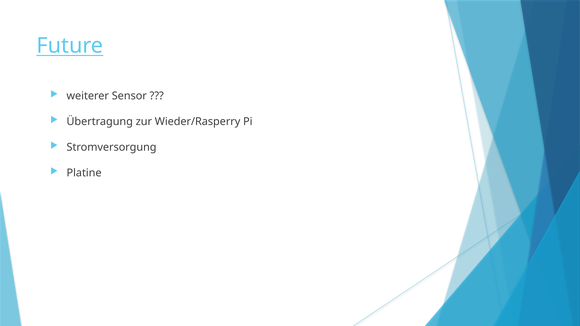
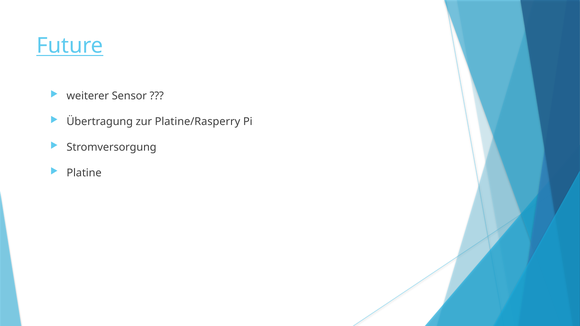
Wieder/Rasperry: Wieder/Rasperry -> Platine/Rasperry
